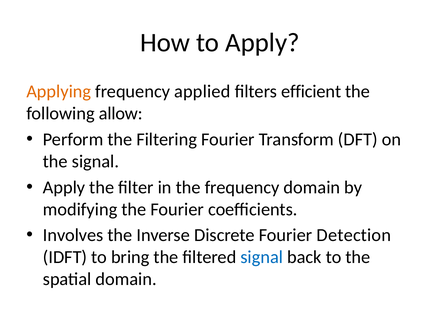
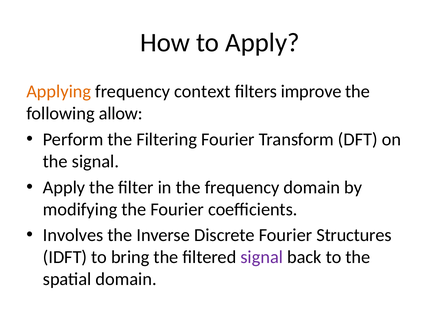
applied: applied -> context
efficient: efficient -> improve
Detection: Detection -> Structures
signal at (262, 257) colour: blue -> purple
